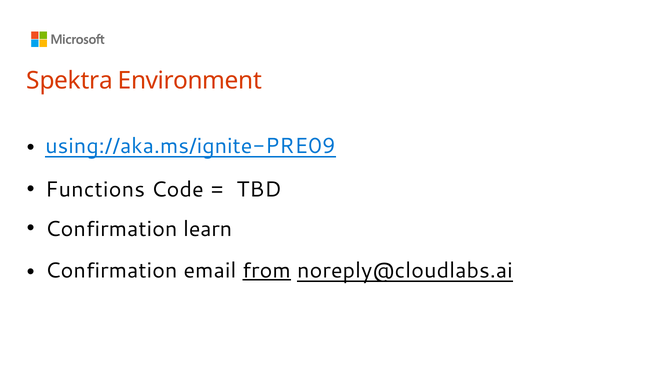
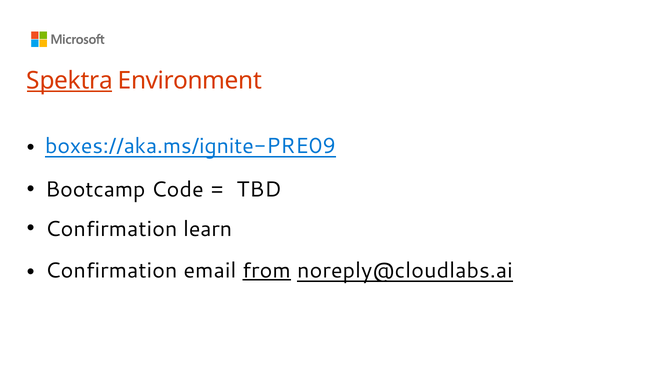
Spektra underline: none -> present
using://aka.ms/ignite-PRE09: using://aka.ms/ignite-PRE09 -> boxes://aka.ms/ignite-PRE09
Functions: Functions -> Bootcamp
